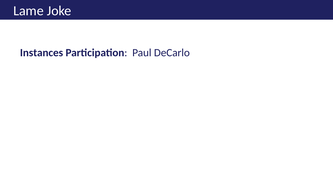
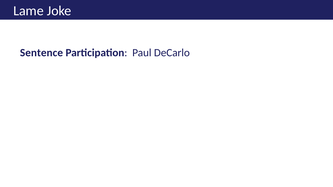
Instances: Instances -> Sentence
